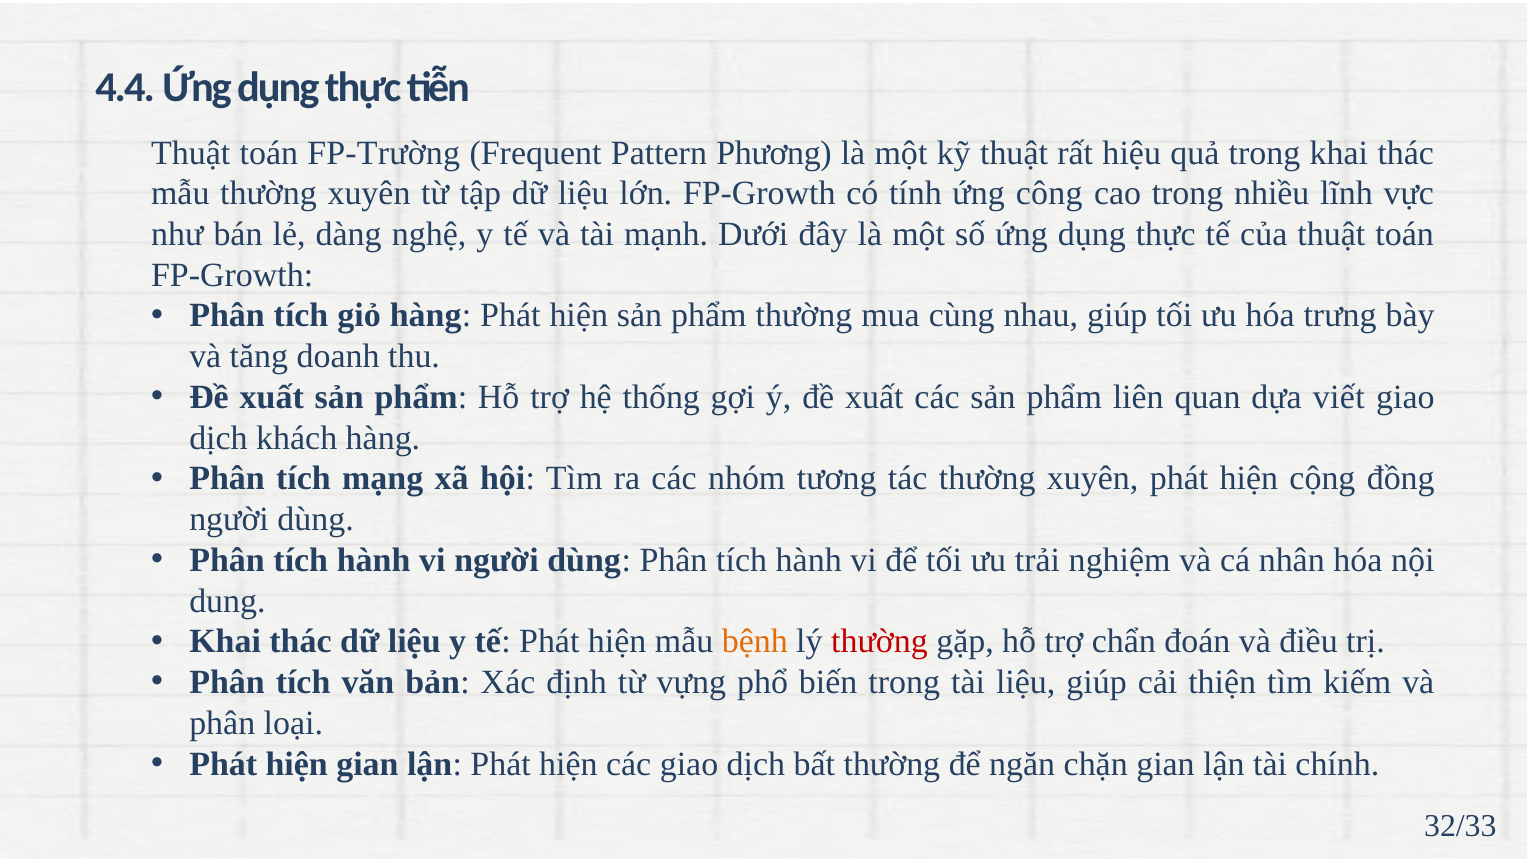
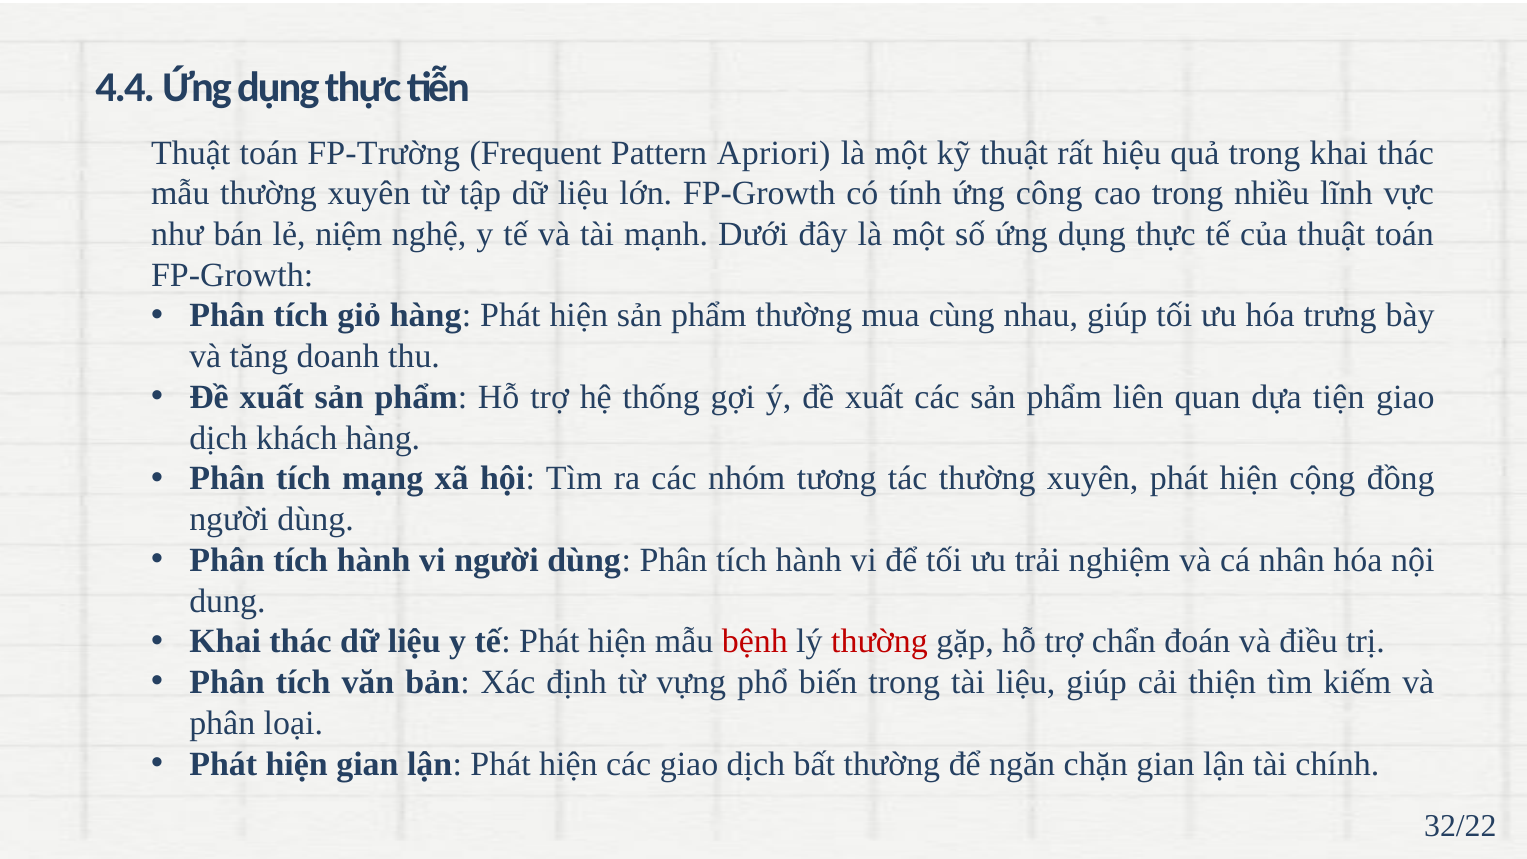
Phương: Phương -> Apriori
dàng: dàng -> niệm
viết: viết -> tiện
bệnh colour: orange -> red
32/33: 32/33 -> 32/22
